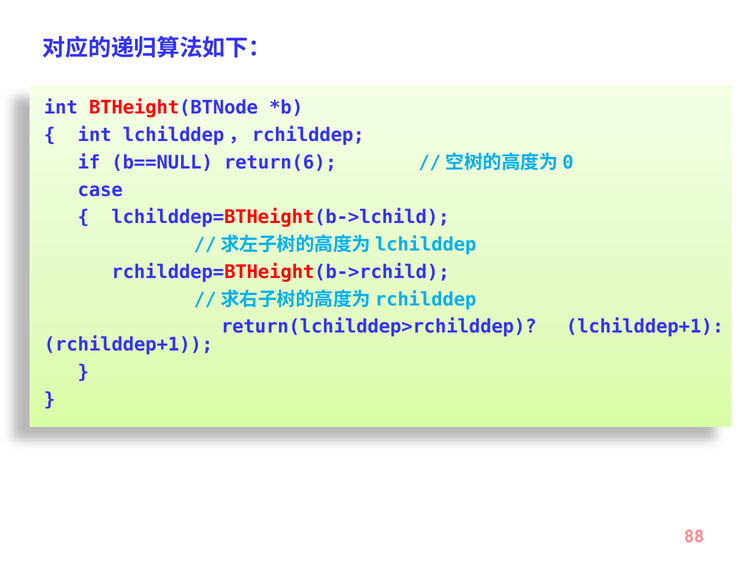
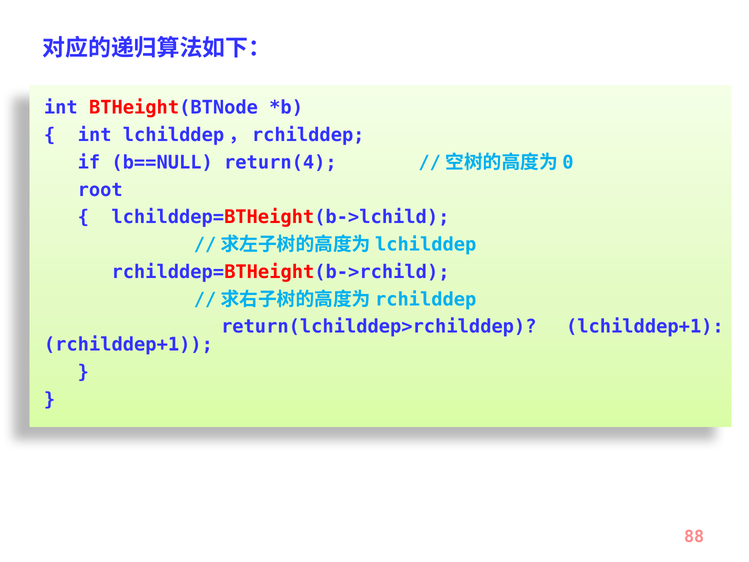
return(6: return(6 -> return(4
case: case -> root
